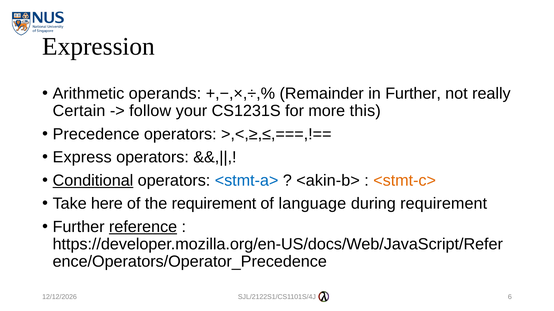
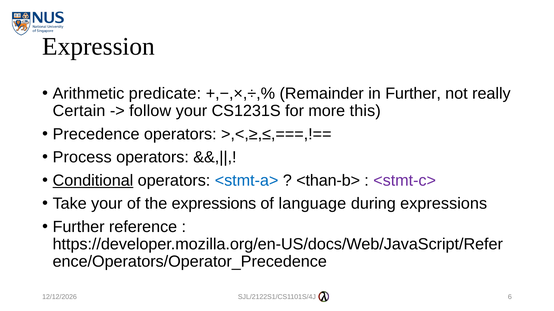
operands: operands -> predicate
Express: Express -> Process
<akin-b>: <akin-b> -> <than-b>
<stmt-c> colour: orange -> purple
Take here: here -> your
the requirement: requirement -> expressions
during requirement: requirement -> expressions
reference underline: present -> none
